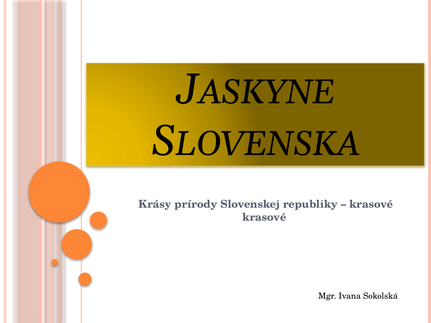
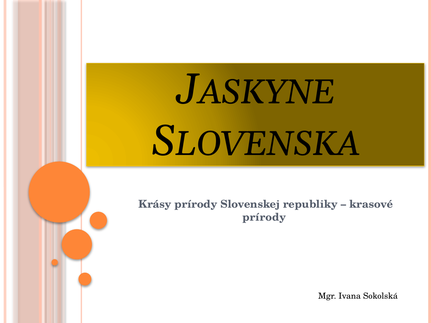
krasové at (264, 217): krasové -> prírody
